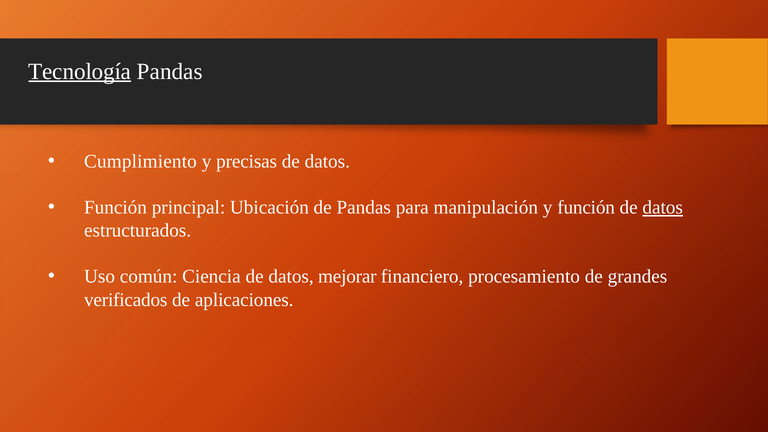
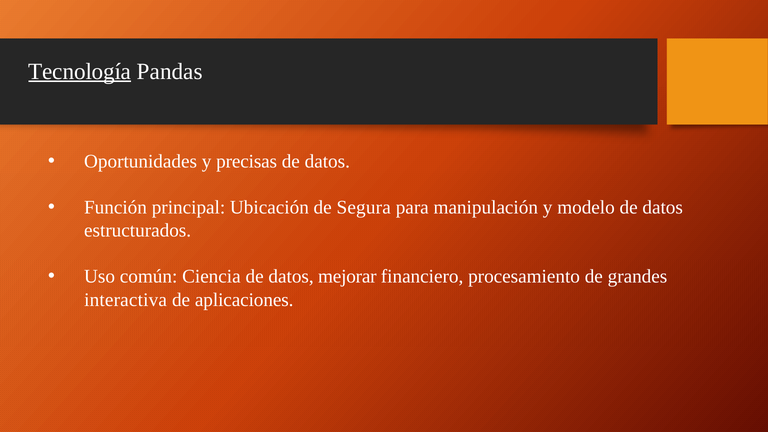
Cumplimiento: Cumplimiento -> Oportunidades
de Pandas: Pandas -> Segura
y función: función -> modelo
datos at (663, 208) underline: present -> none
verificados: verificados -> interactiva
